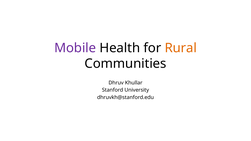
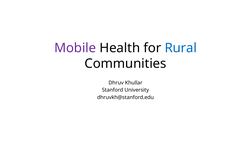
Rural colour: orange -> blue
